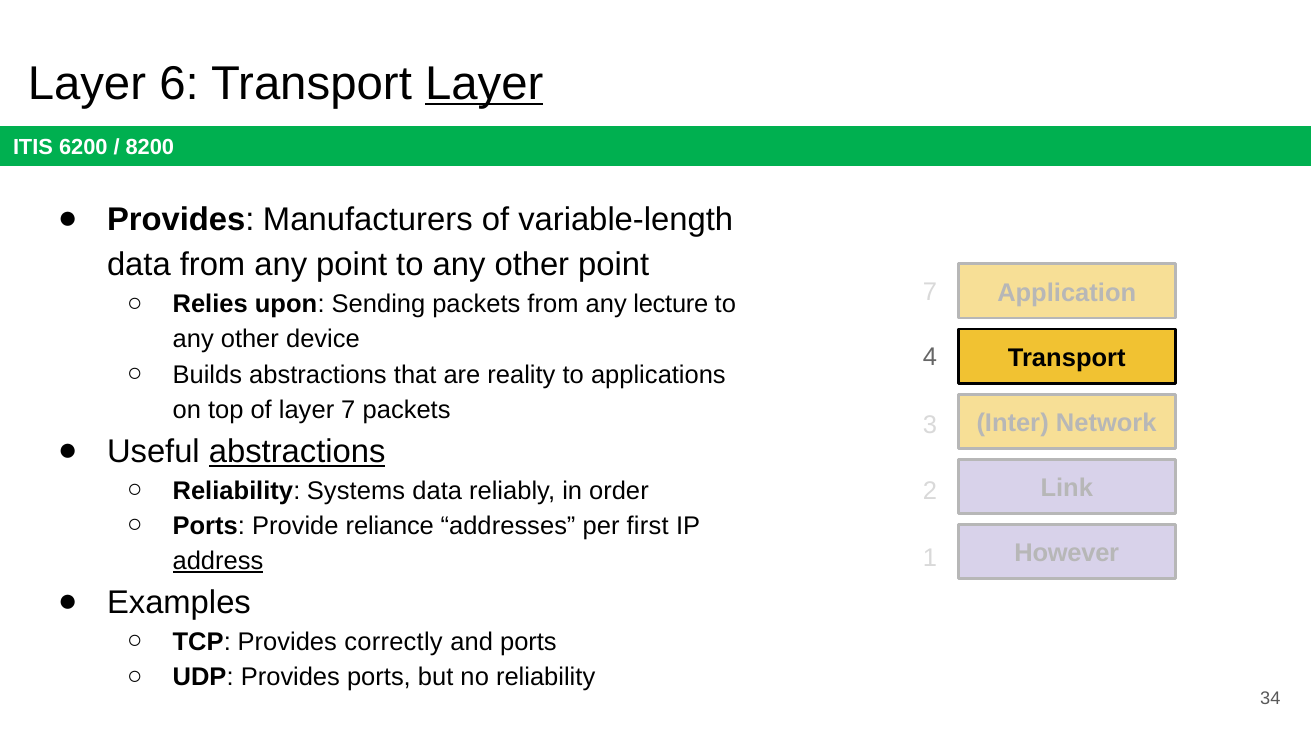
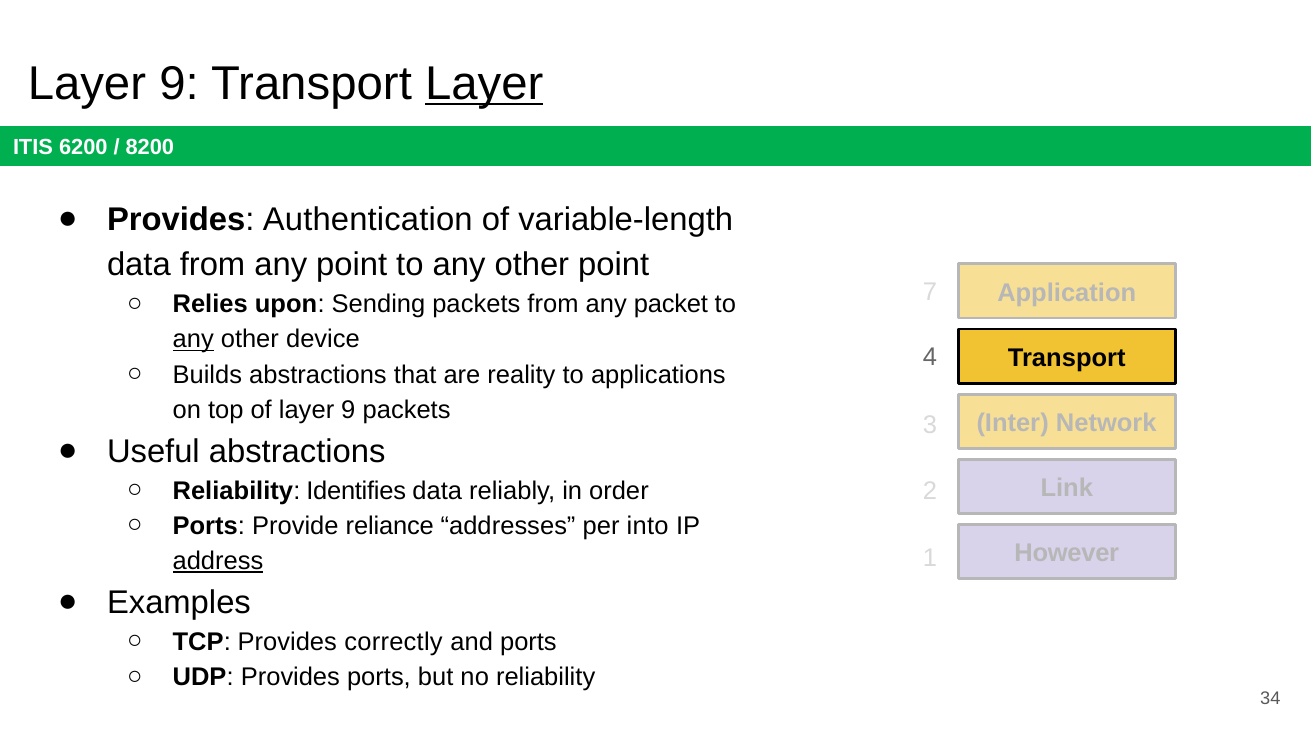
6 at (179, 84): 6 -> 9
Manufacturers: Manufacturers -> Authentication
lecture: lecture -> packet
any at (193, 339) underline: none -> present
of layer 7: 7 -> 9
abstractions at (297, 451) underline: present -> none
Systems: Systems -> Identifies
first: first -> into
